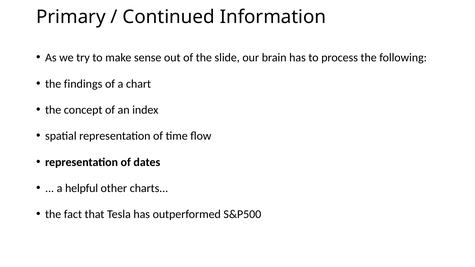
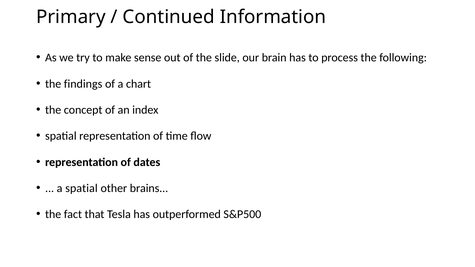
a helpful: helpful -> spatial
charts: charts -> brains
